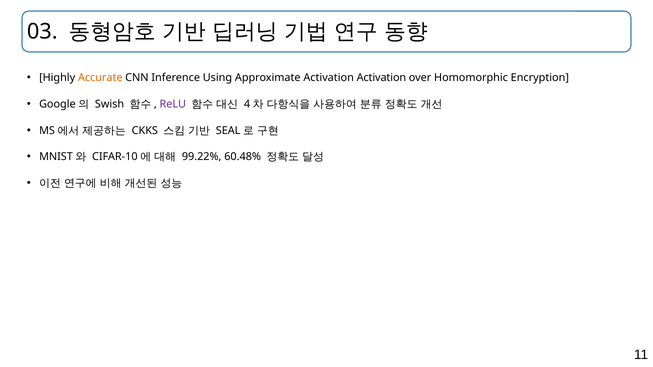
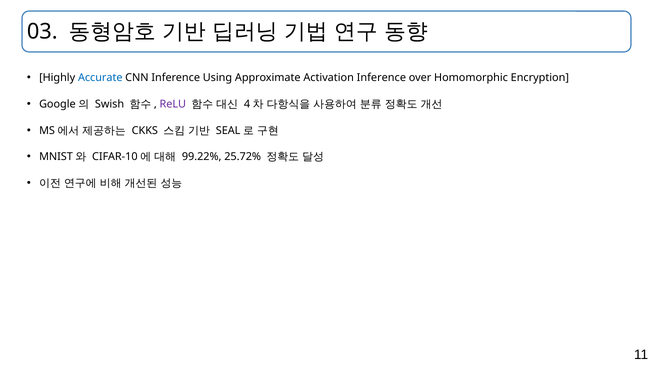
Accurate colour: orange -> blue
Activation Activation: Activation -> Inference
60.48%: 60.48% -> 25.72%
